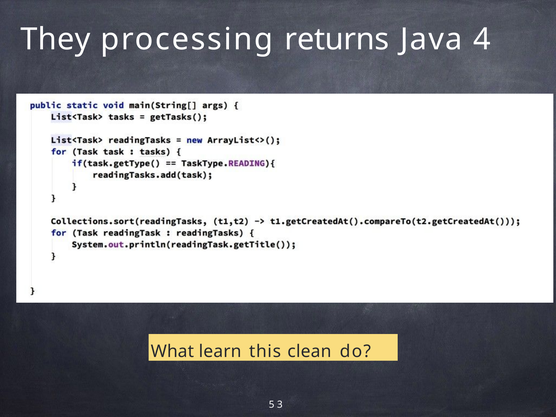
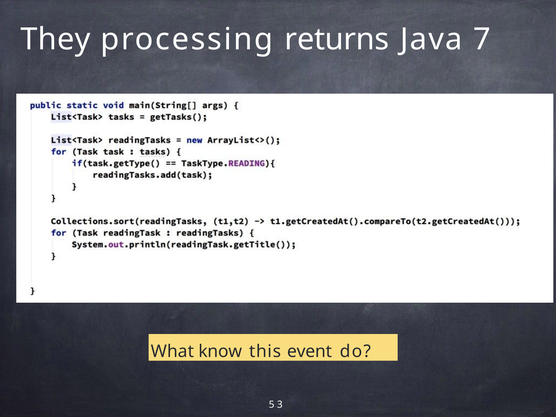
4: 4 -> 7
learn: learn -> know
clean: clean -> event
